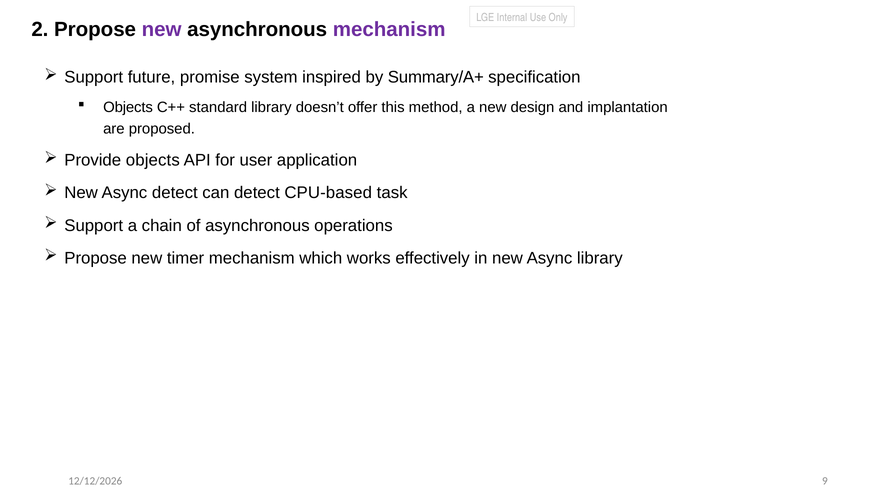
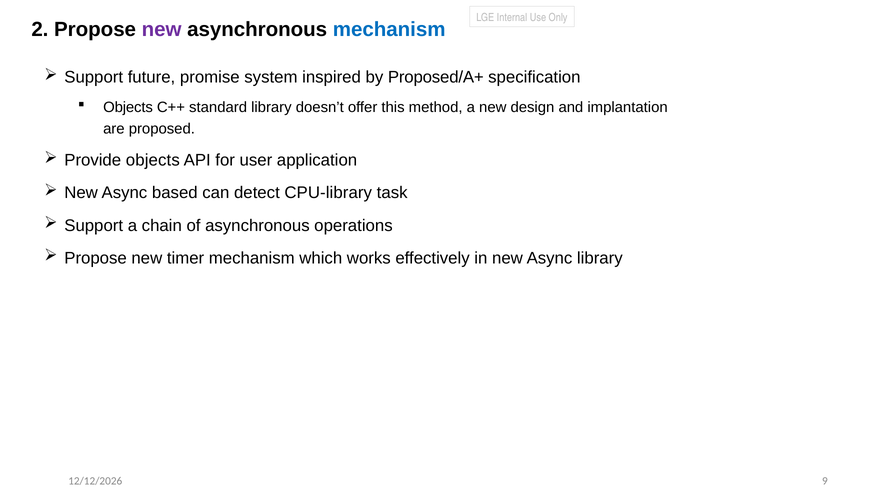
mechanism at (389, 30) colour: purple -> blue
Summary/A+: Summary/A+ -> Proposed/A+
Async detect: detect -> based
CPU-based: CPU-based -> CPU-library
